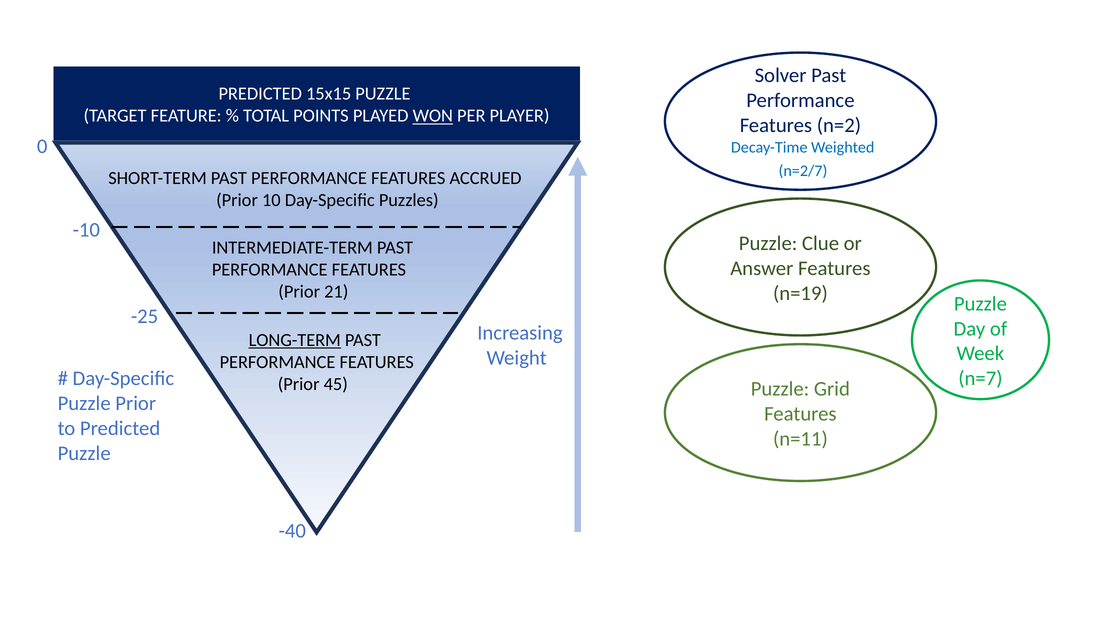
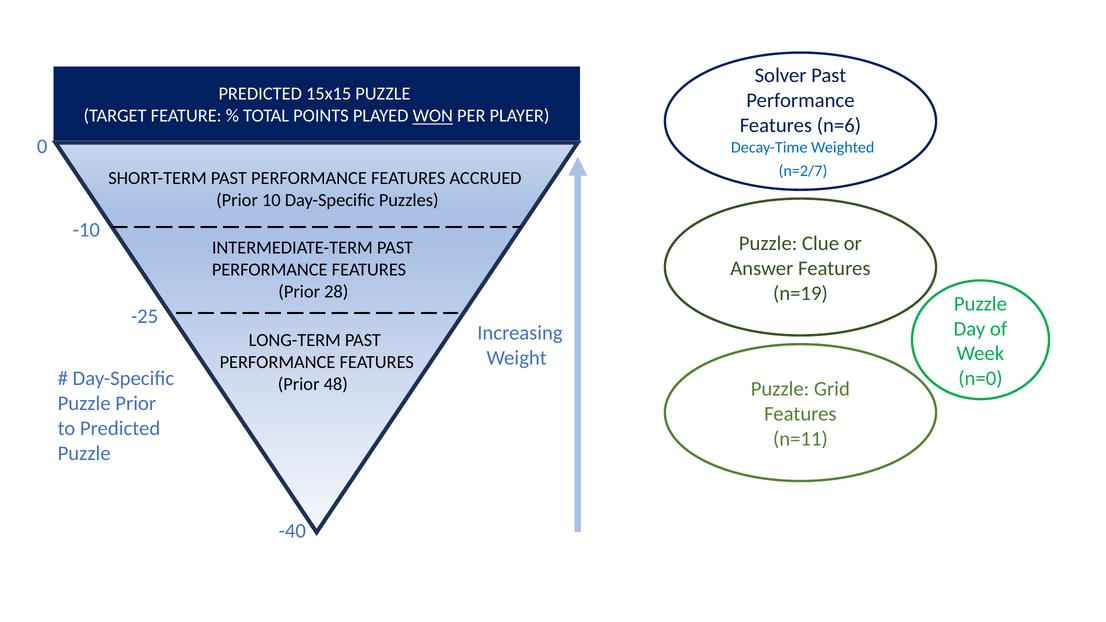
n=2: n=2 -> n=6
21: 21 -> 28
LONG-TERM underline: present -> none
n=7: n=7 -> n=0
45: 45 -> 48
